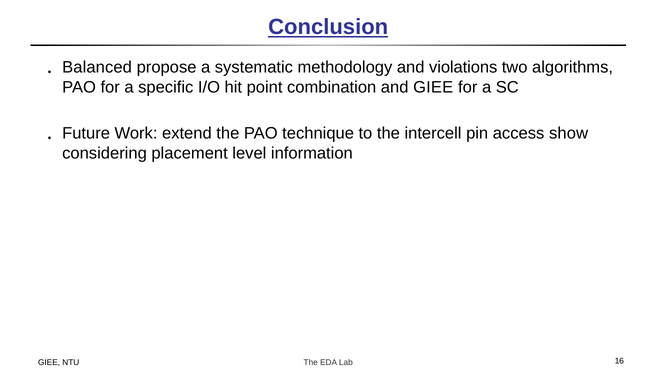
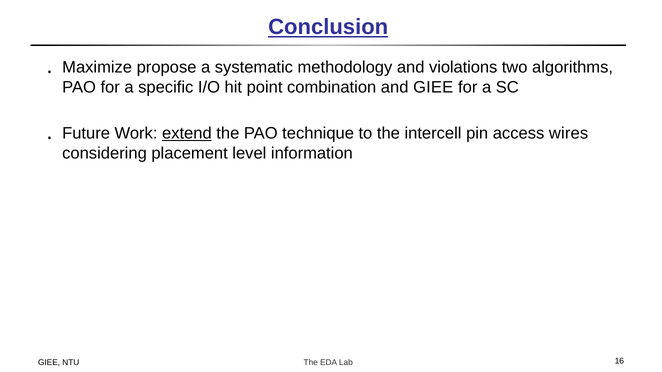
Balanced: Balanced -> Maximize
extend underline: none -> present
show: show -> wires
